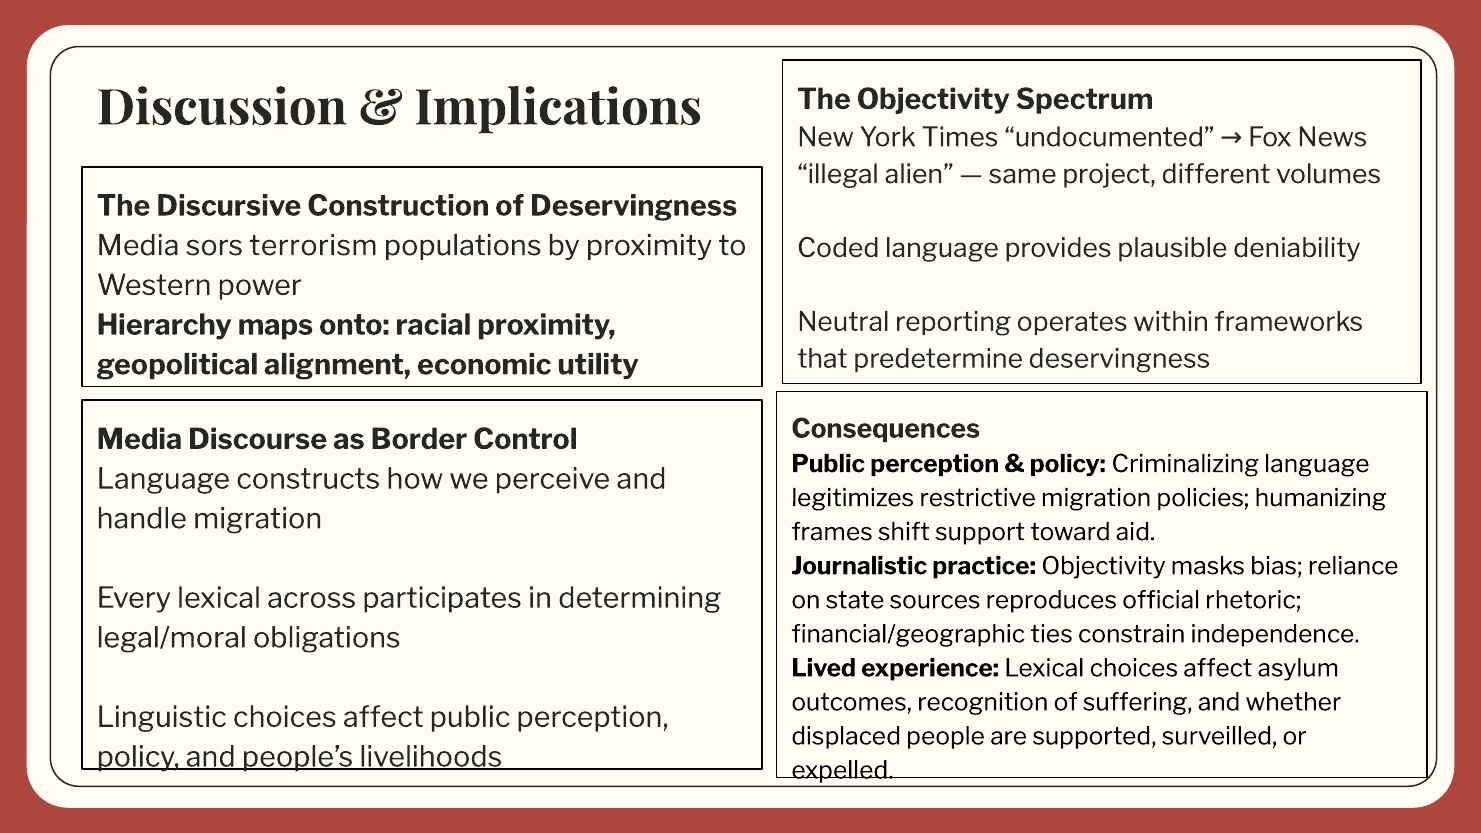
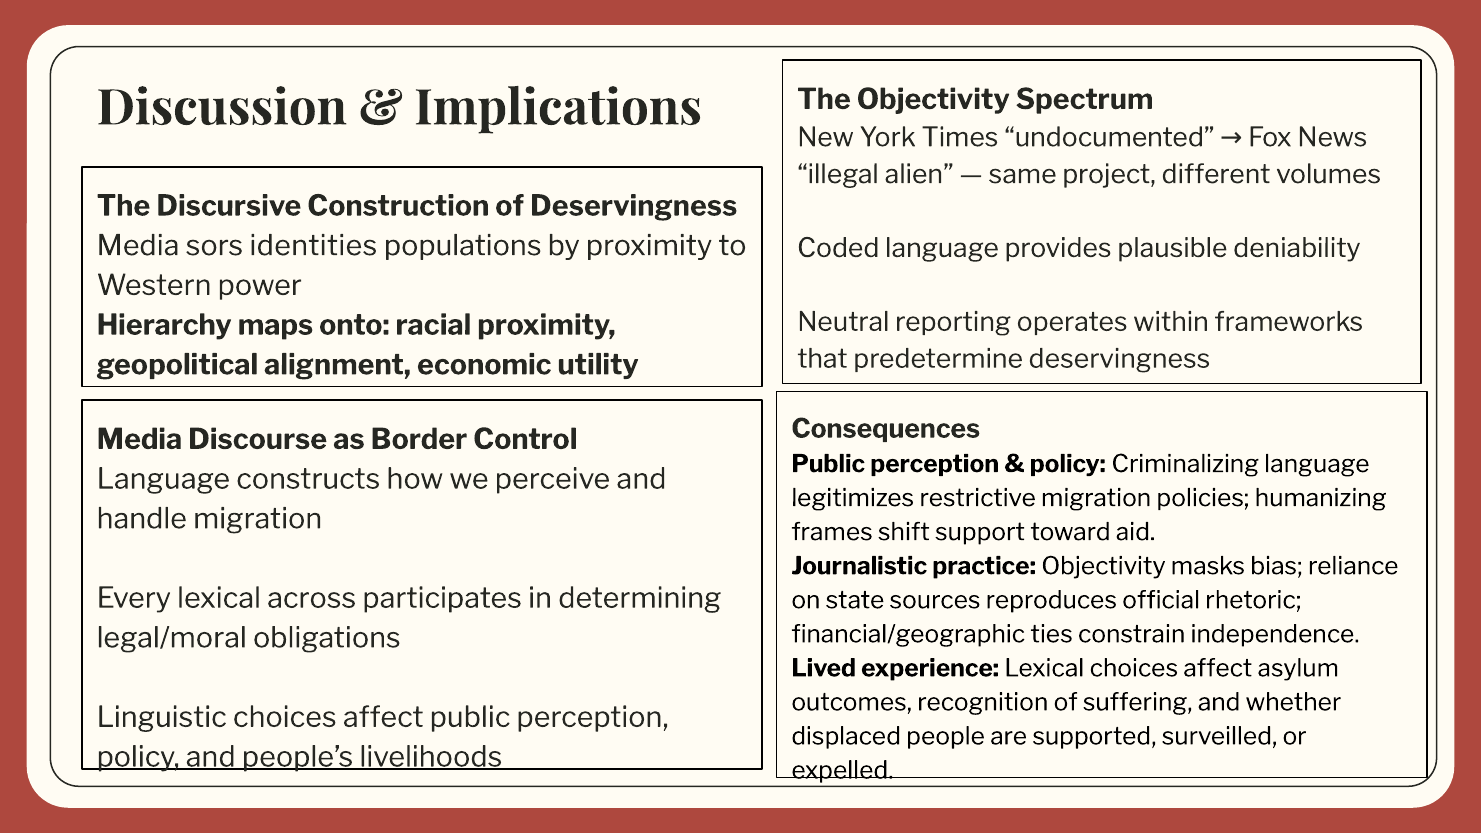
terrorism: terrorism -> identities
